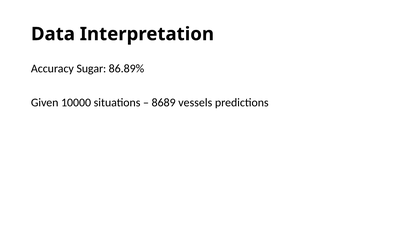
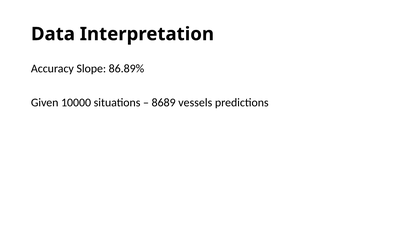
Sugar: Sugar -> Slope
